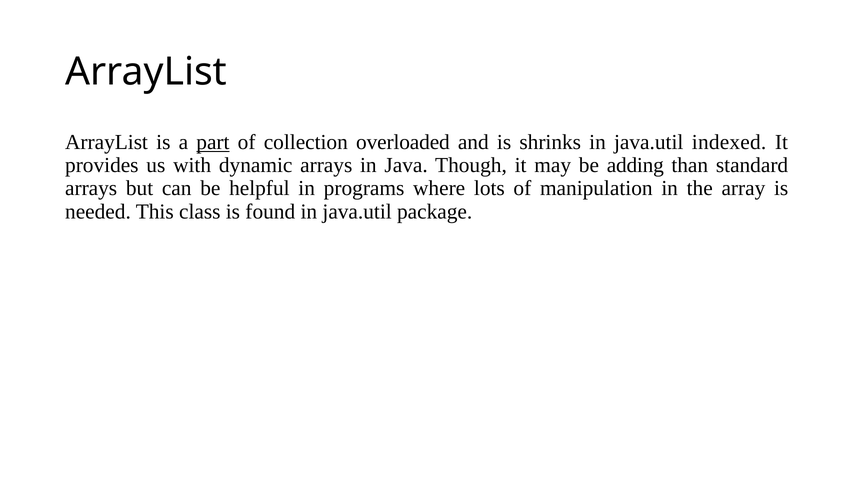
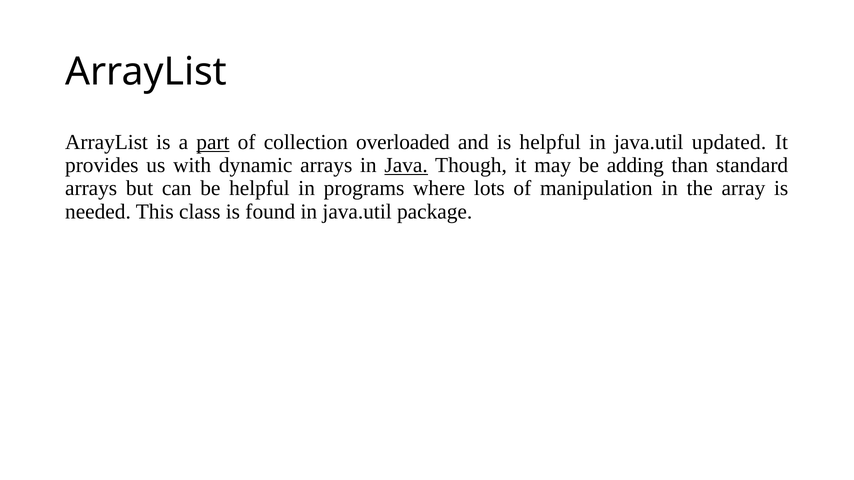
is shrinks: shrinks -> helpful
indexed: indexed -> updated
Java underline: none -> present
